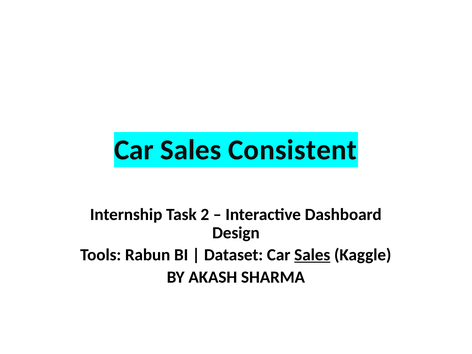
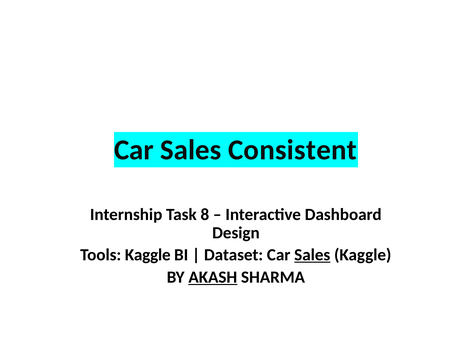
2: 2 -> 8
Tools Rabun: Rabun -> Kaggle
AKASH underline: none -> present
